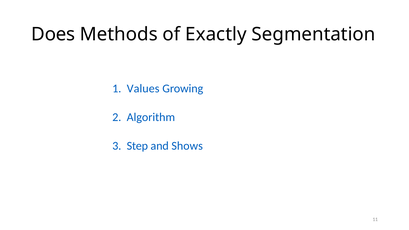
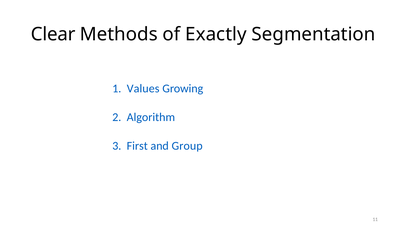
Does: Does -> Clear
Step: Step -> First
Shows: Shows -> Group
